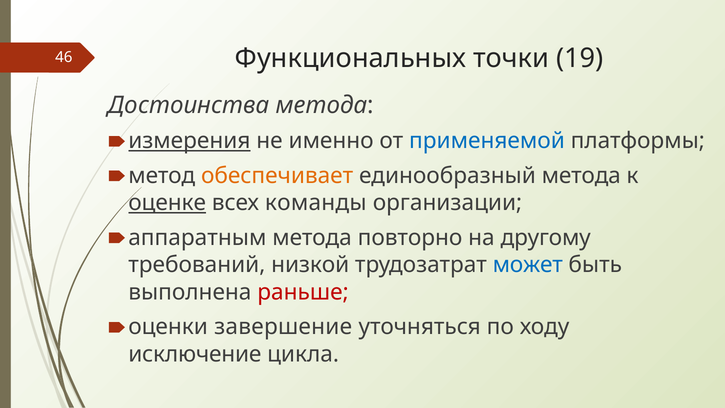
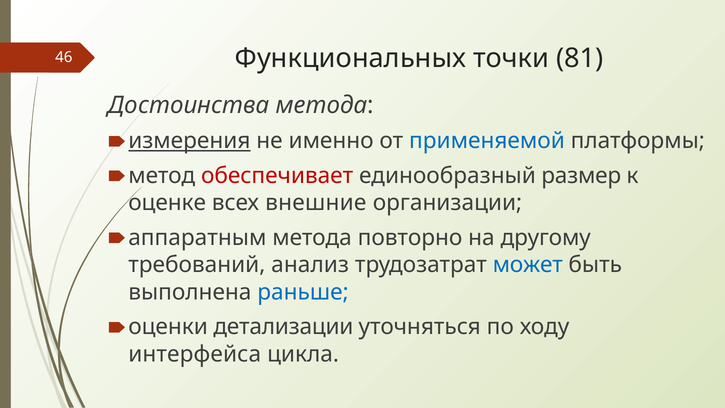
19: 19 -> 81
обеспечивает colour: orange -> red
единообразный метода: метода -> размер
оценке underline: present -> none
команды: команды -> внешние
низкой: низкой -> анализ
раньше colour: red -> blue
завершение: завершение -> детализации
исключение: исключение -> интерфейса
